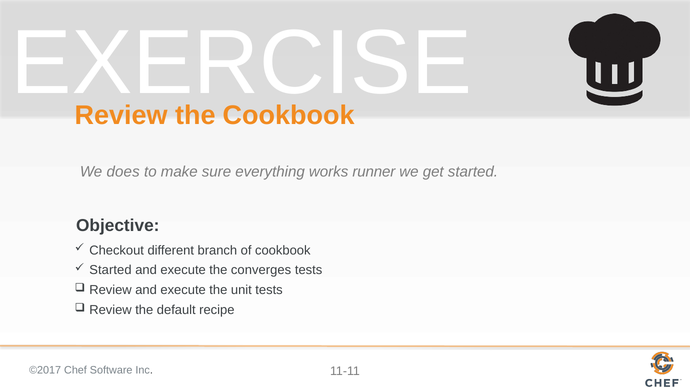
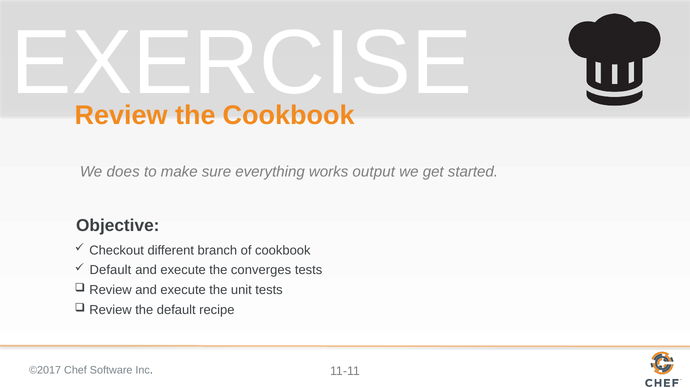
runner: runner -> output
Started at (110, 270): Started -> Default
